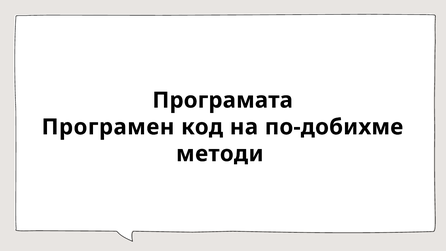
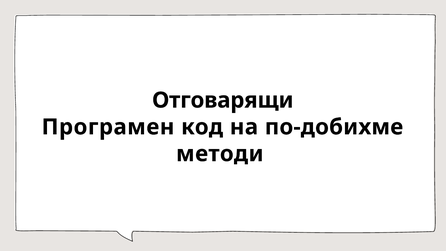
Програмата: Програмата -> Отговарящи
